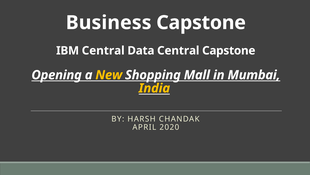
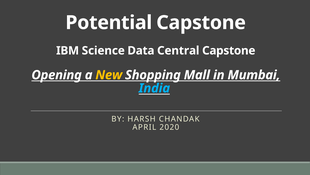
Business: Business -> Potential
IBM Central: Central -> Science
India colour: yellow -> light blue
